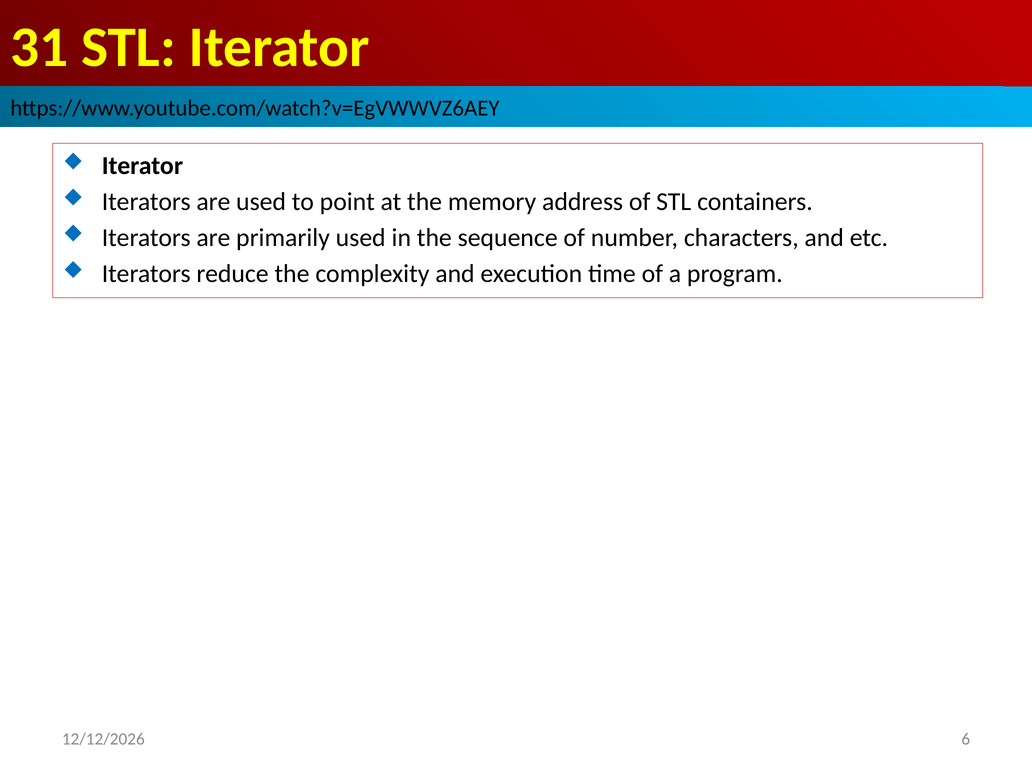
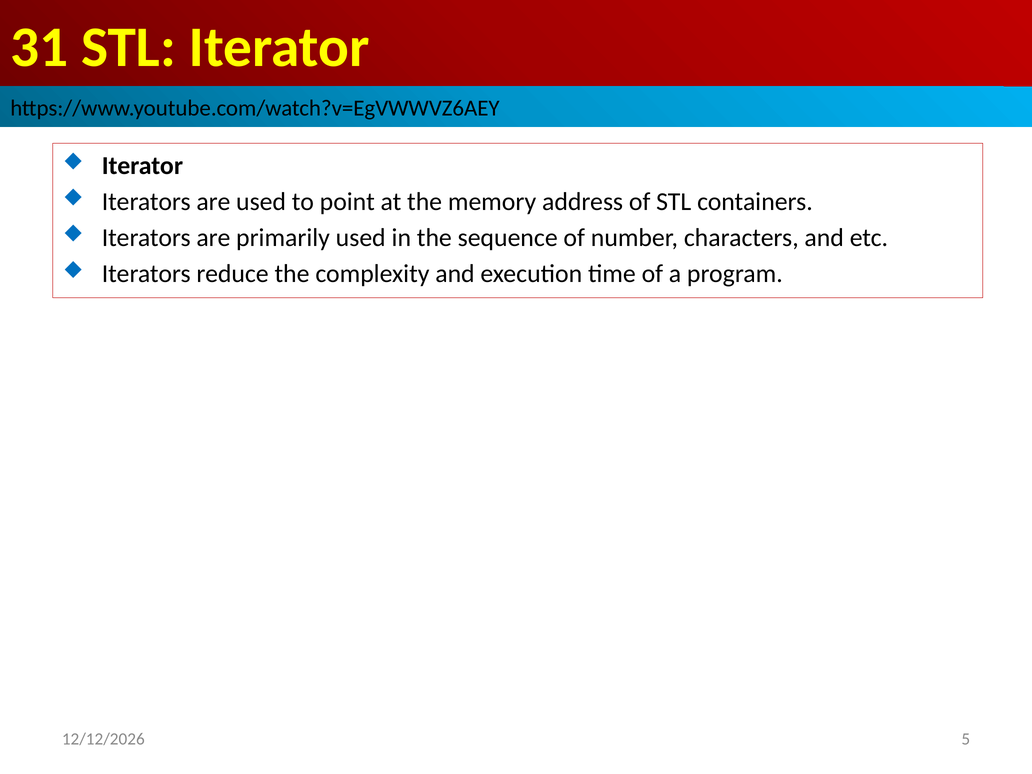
6: 6 -> 5
